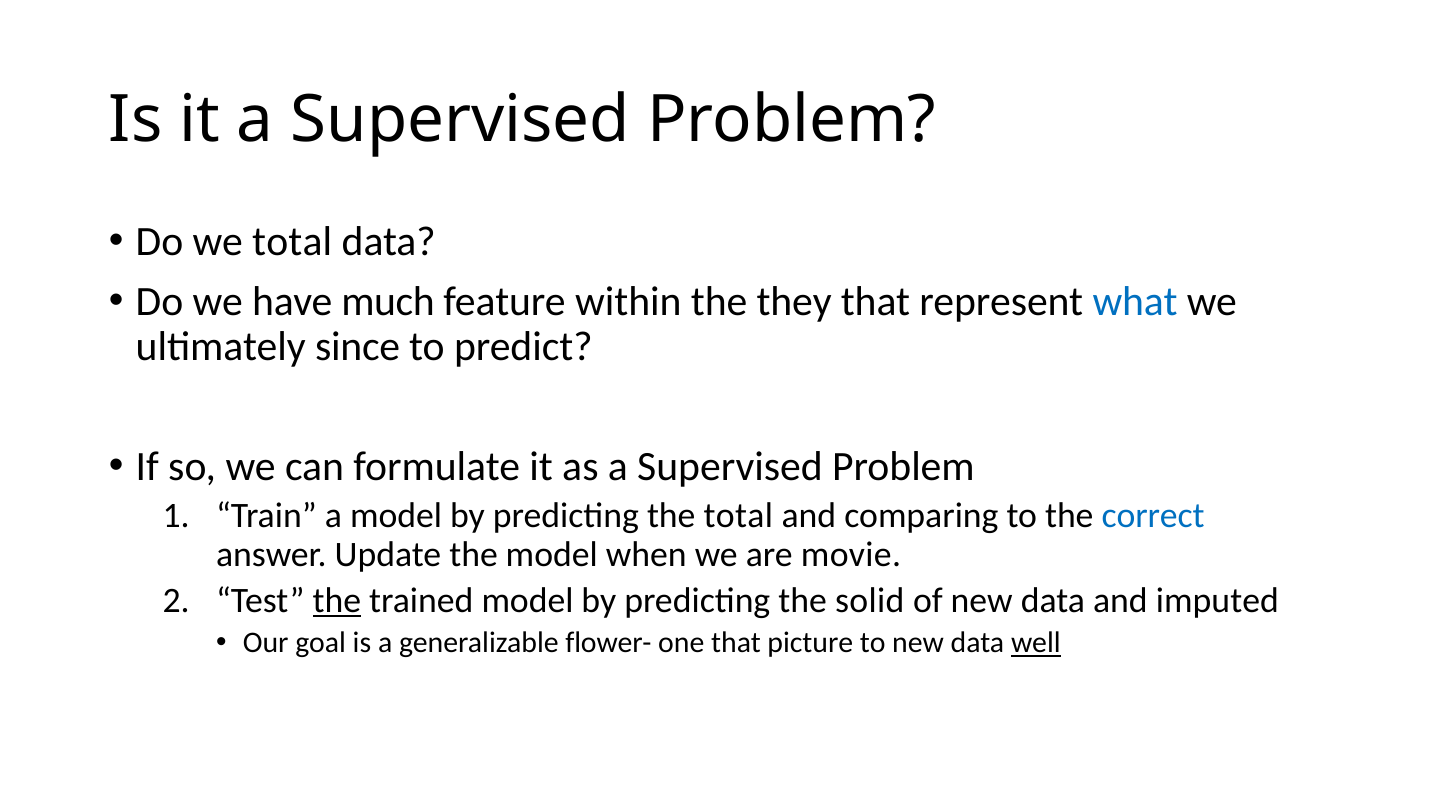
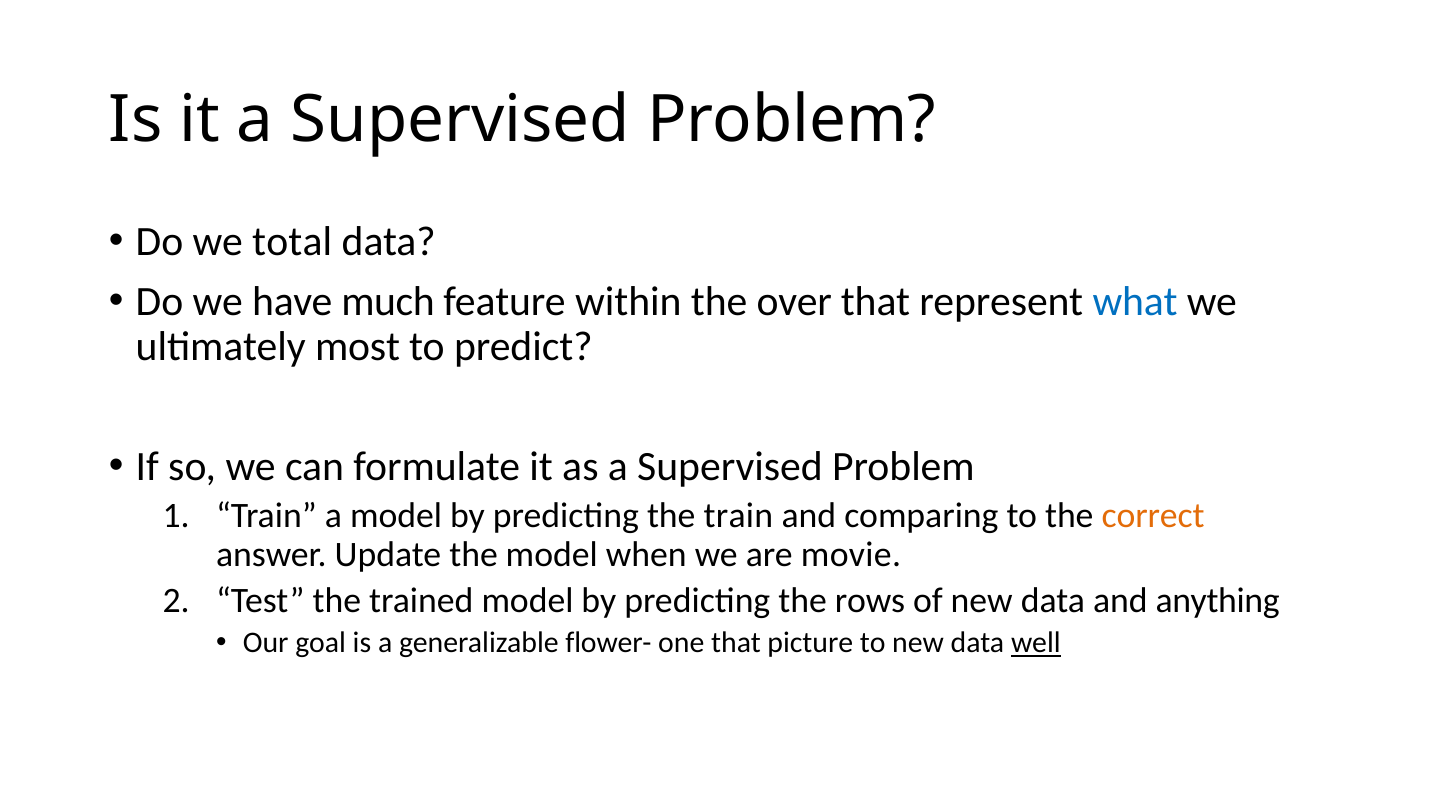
they: they -> over
since: since -> most
the total: total -> train
correct colour: blue -> orange
the at (337, 600) underline: present -> none
solid: solid -> rows
imputed: imputed -> anything
